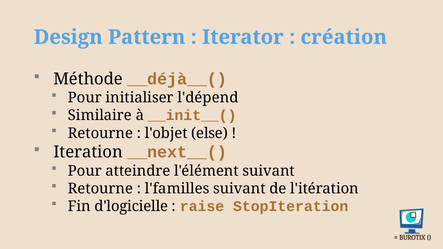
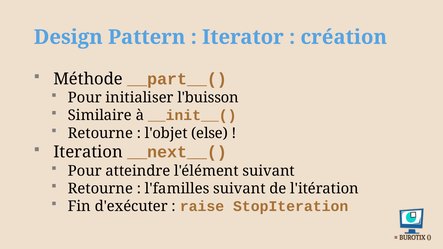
__déjà__(: __déjà__( -> __part__(
l'dépend: l'dépend -> l'buisson
d'logicielle: d'logicielle -> d'exécuter
